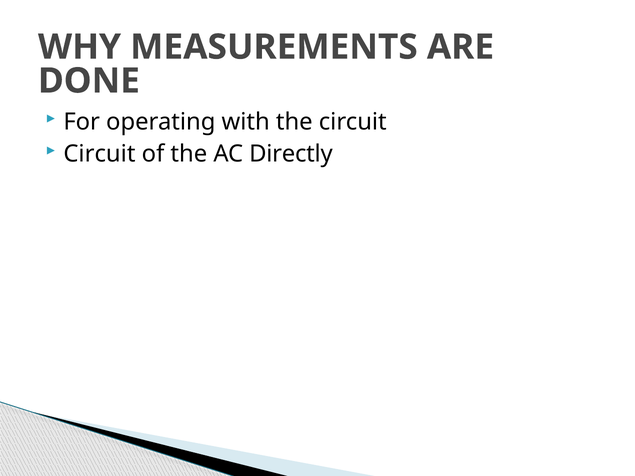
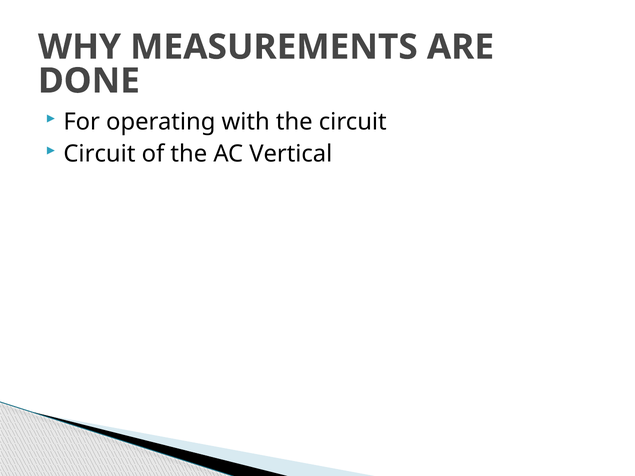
Directly: Directly -> Vertical
